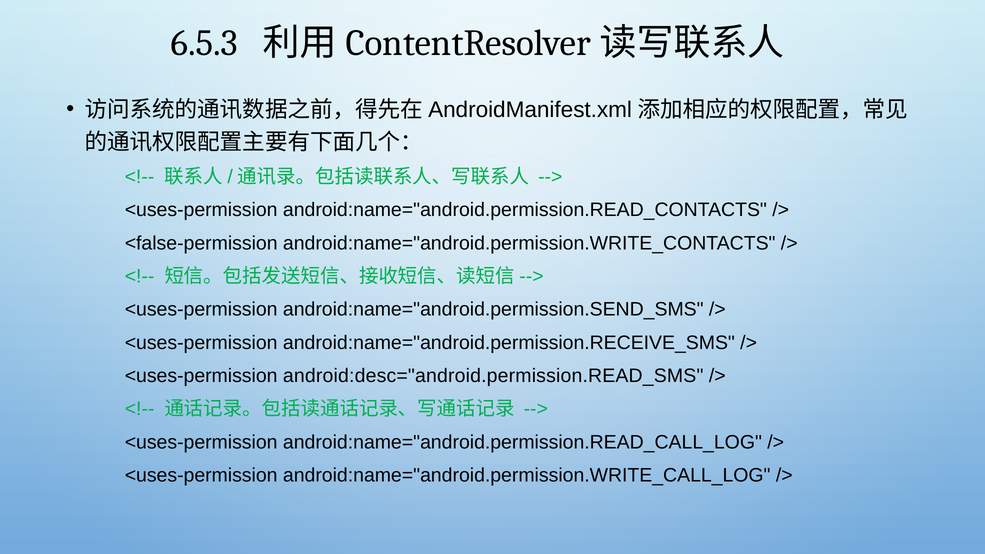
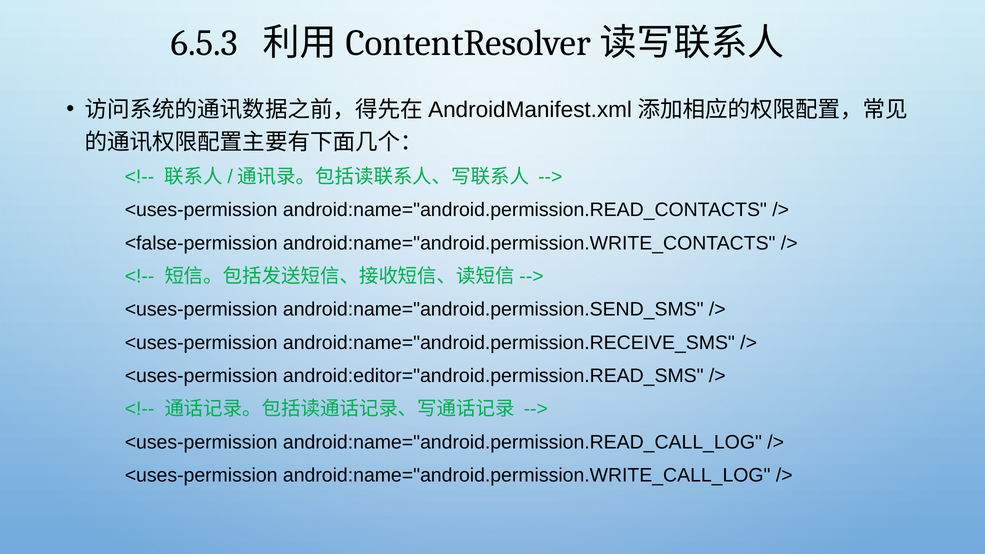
android:desc="android.permission.READ_SMS: android:desc="android.permission.READ_SMS -> android:editor="android.permission.READ_SMS
